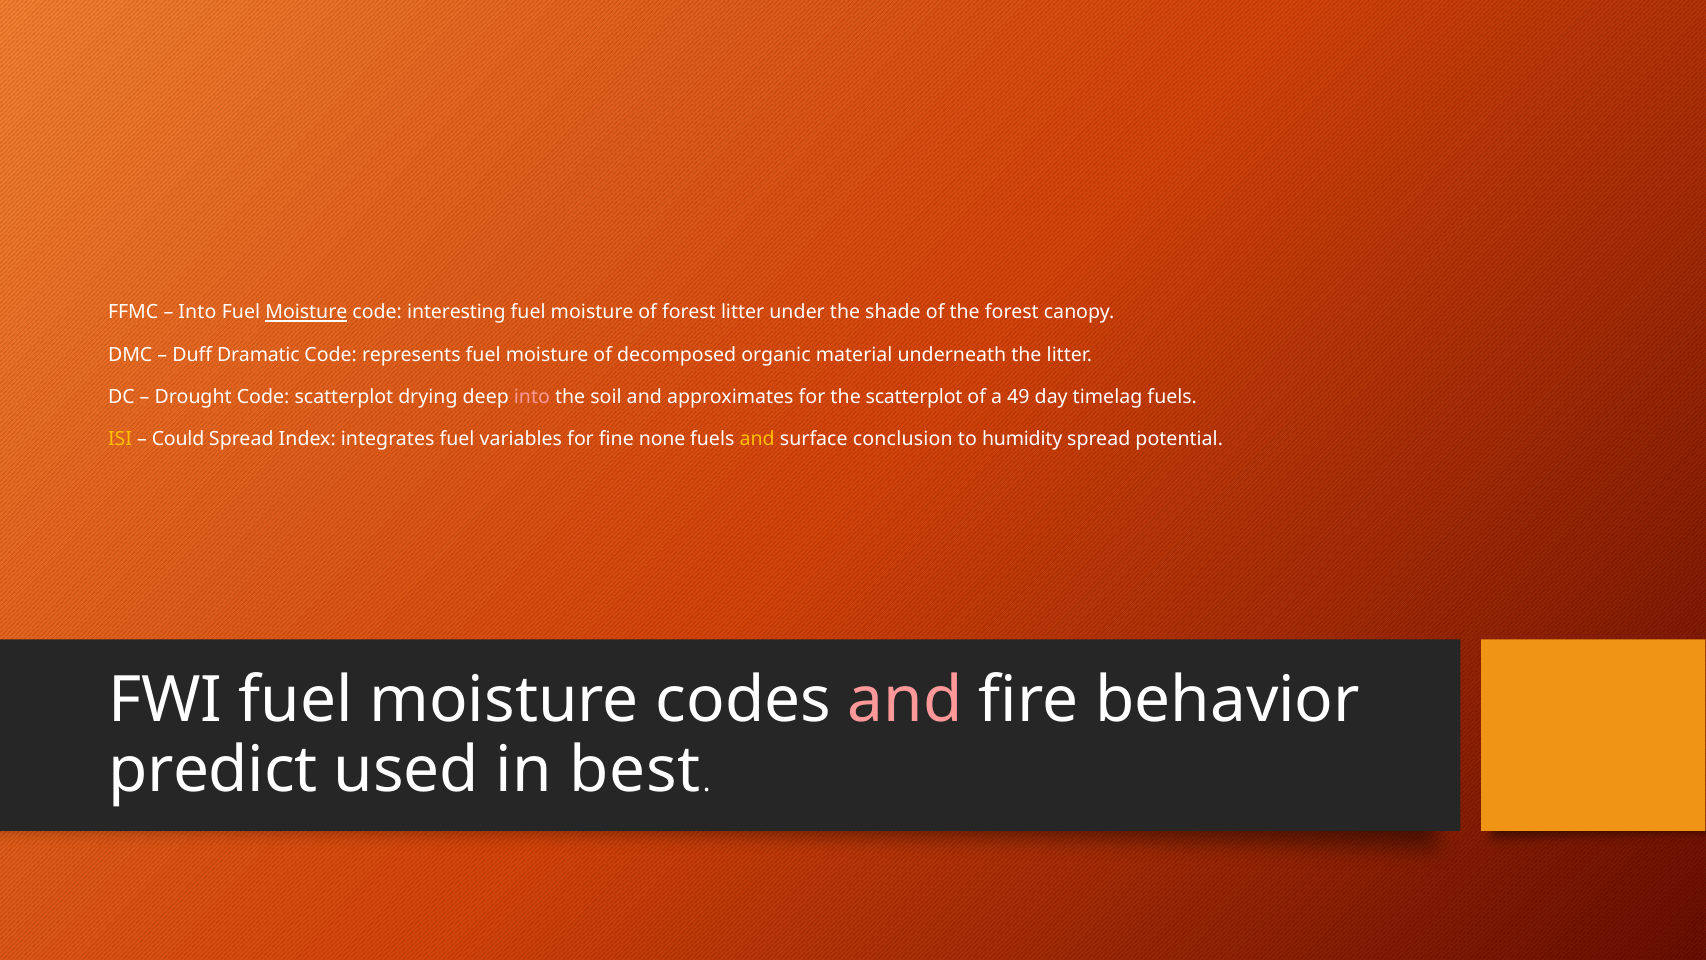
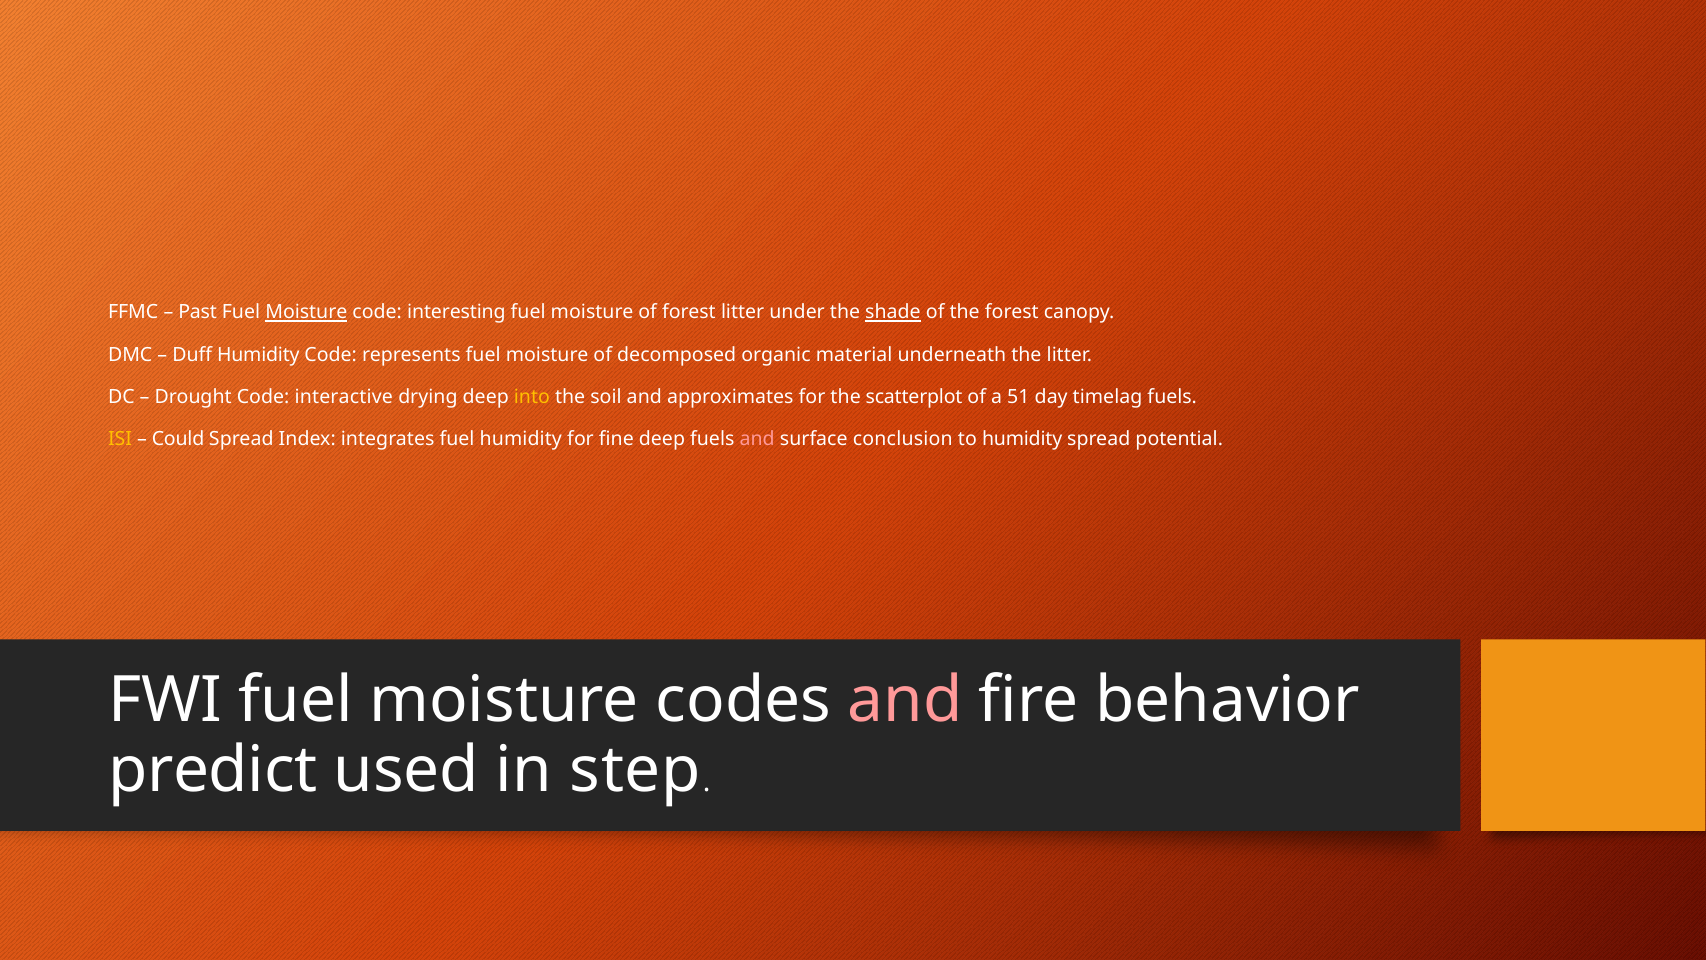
Into at (197, 312): Into -> Past
shade underline: none -> present
Duff Dramatic: Dramatic -> Humidity
Code scatterplot: scatterplot -> interactive
into at (532, 397) colour: pink -> yellow
49: 49 -> 51
fuel variables: variables -> humidity
fine none: none -> deep
and at (757, 439) colour: yellow -> pink
best: best -> step
